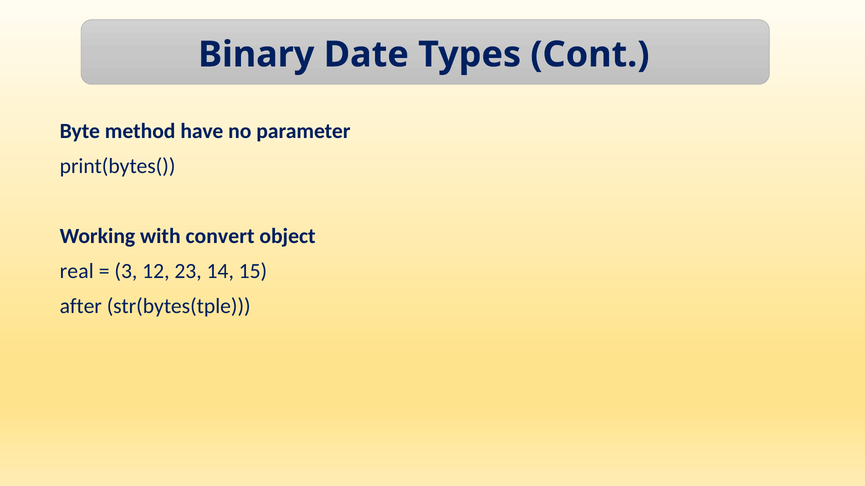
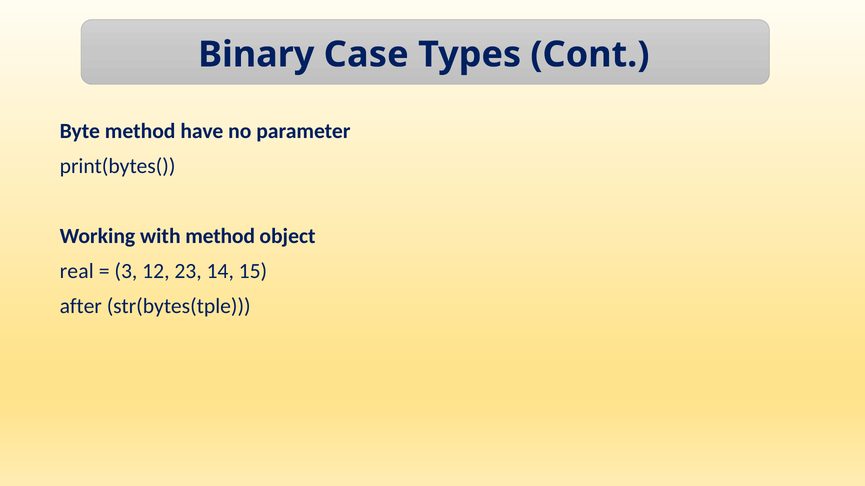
Date: Date -> Case
with convert: convert -> method
